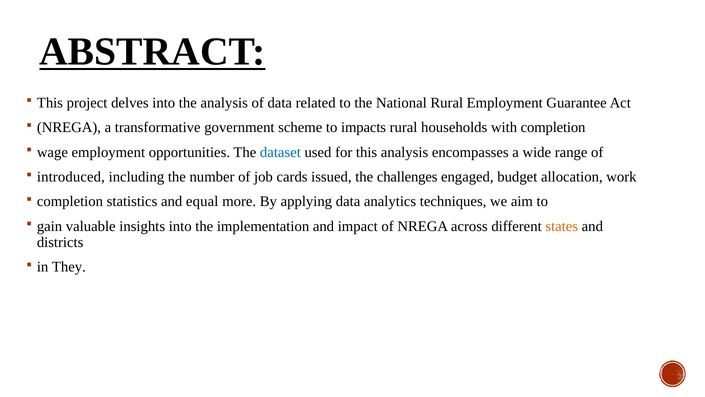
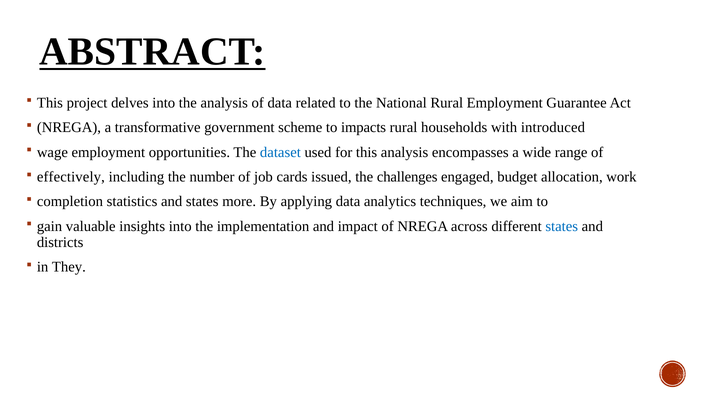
with completion: completion -> introduced
introduced: introduced -> effectively
and equal: equal -> states
states at (562, 226) colour: orange -> blue
